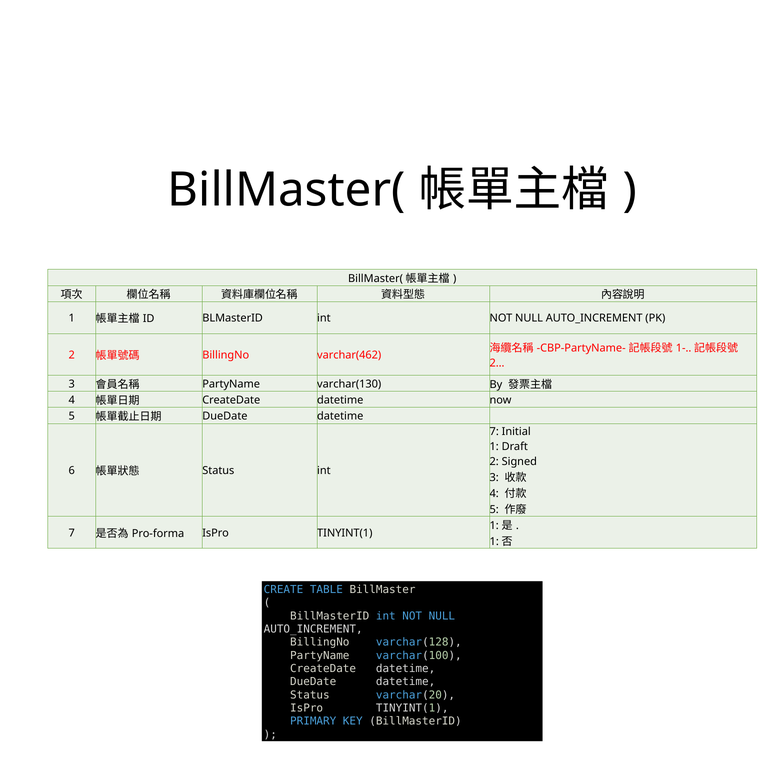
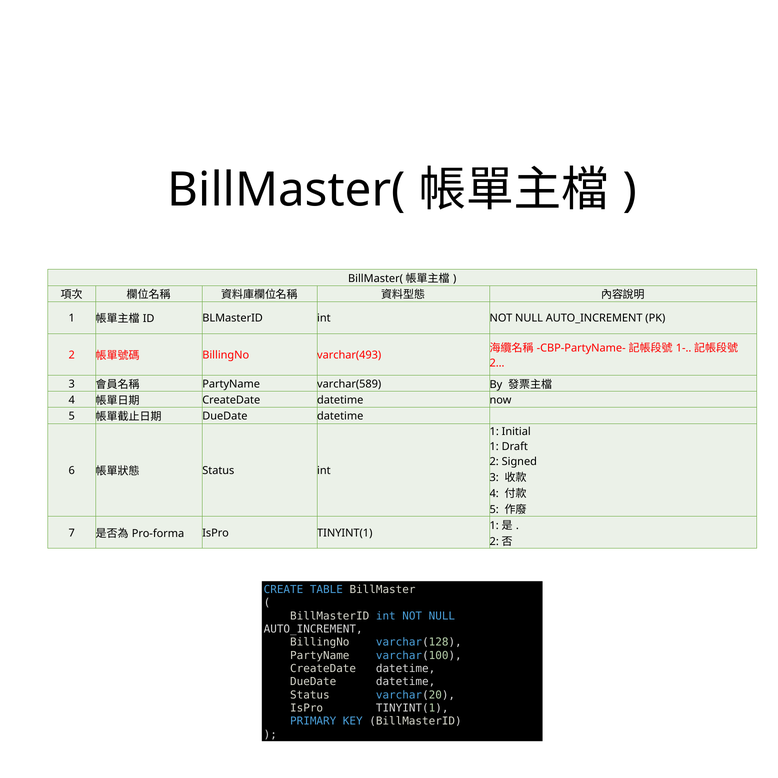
varchar(462: varchar(462 -> varchar(493
varchar(130: varchar(130 -> varchar(589
7 at (494, 432): 7 -> 1
1 at (494, 541): 1 -> 2
